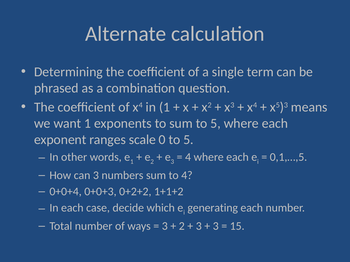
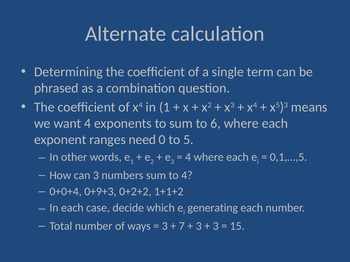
want 1: 1 -> 4
sum to 5: 5 -> 6
scale: scale -> need
0+0+3: 0+0+3 -> 0+9+3
2 at (182, 227): 2 -> 7
